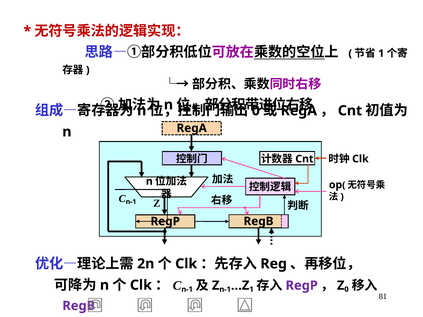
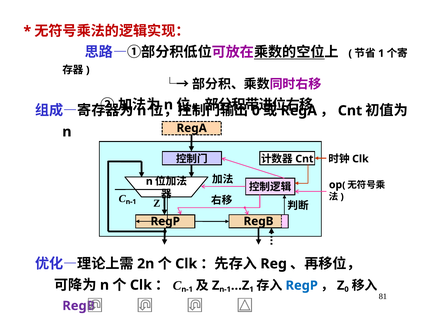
RegP at (302, 286) colour: purple -> blue
